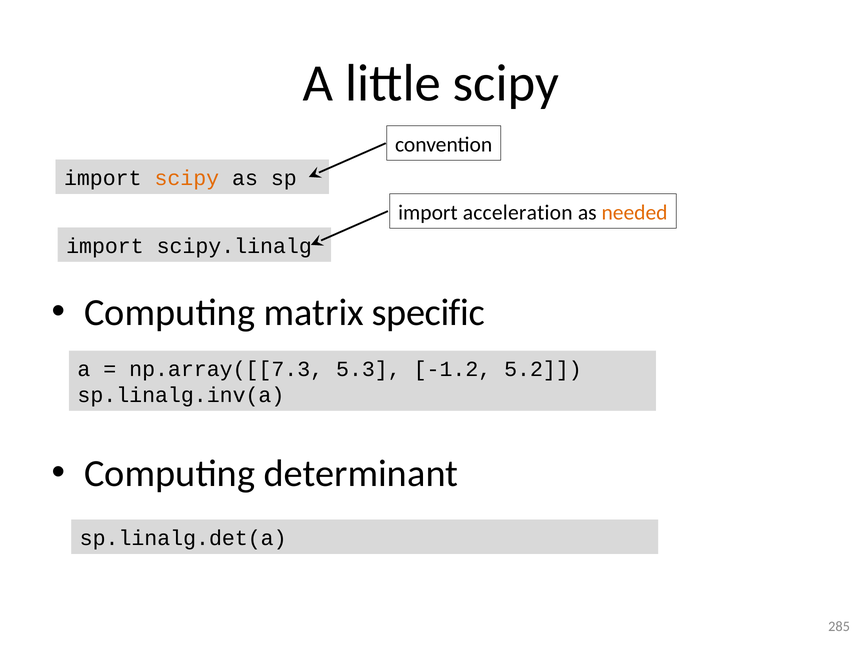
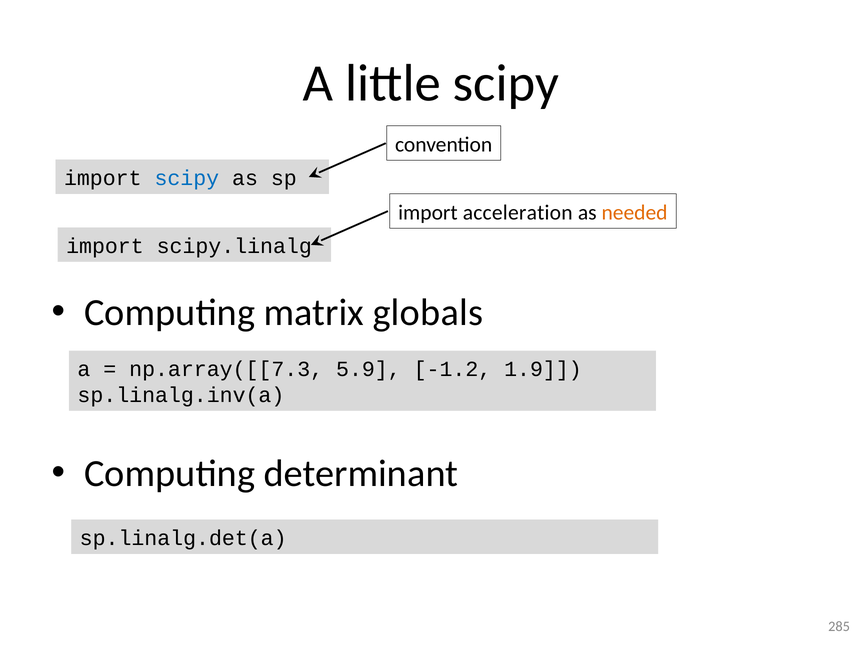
scipy at (187, 178) colour: orange -> blue
specific: specific -> globals
5.3: 5.3 -> 5.9
5.2: 5.2 -> 1.9
